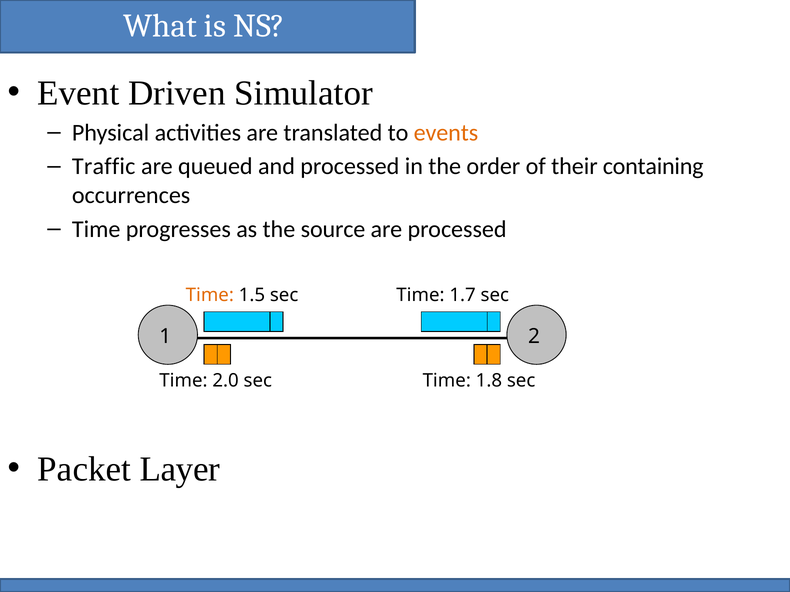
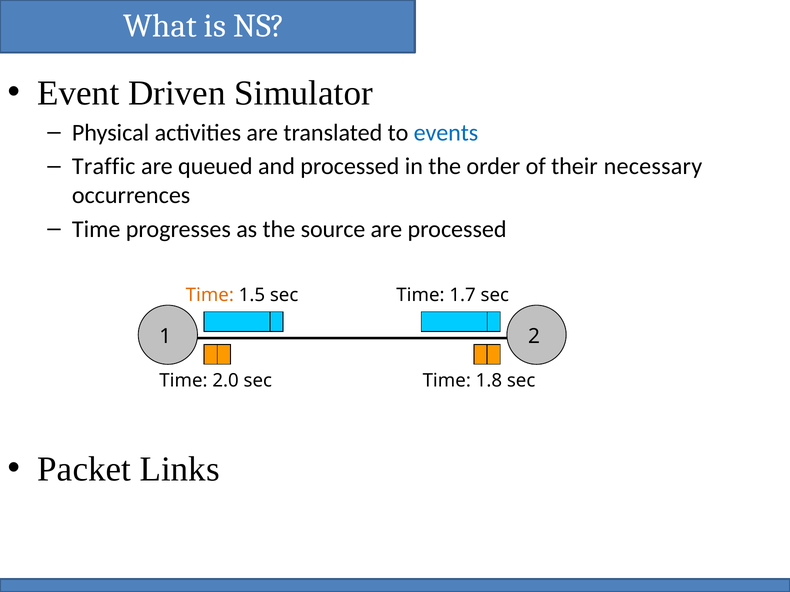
events colour: orange -> blue
containing: containing -> necessary
Layer: Layer -> Links
